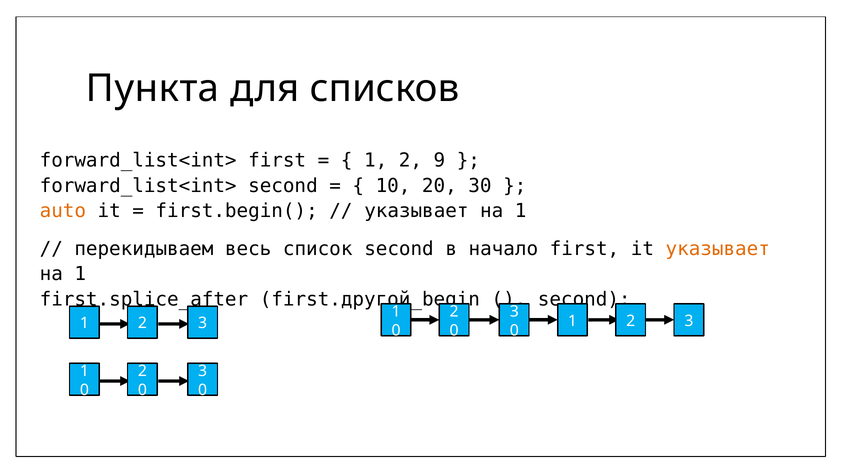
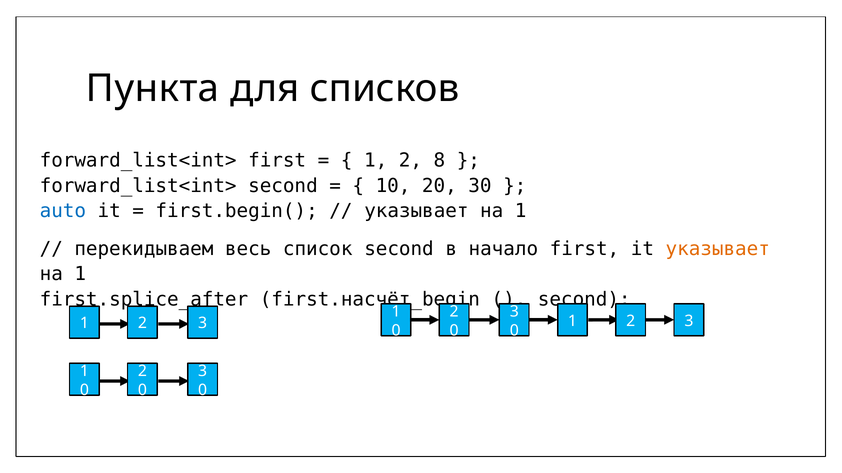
9: 9 -> 8
auto colour: orange -> blue
first.другой_begin: first.другой_begin -> first.насчёт_begin
